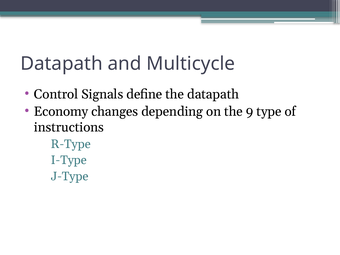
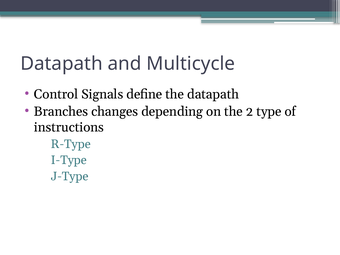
Economy: Economy -> Branches
9: 9 -> 2
